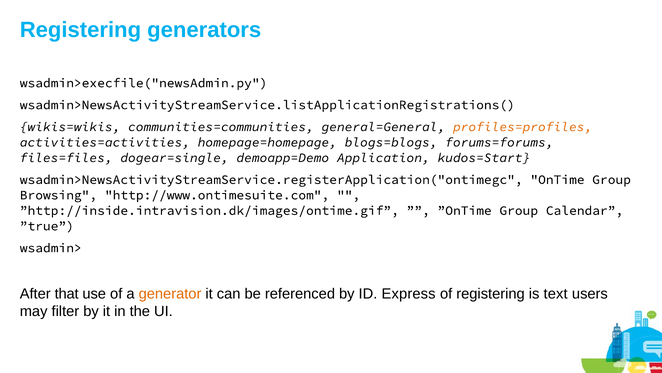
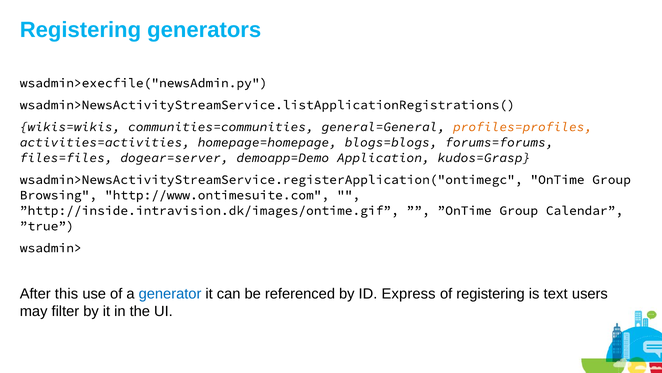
dogear=single: dogear=single -> dogear=server
kudos=Start: kudos=Start -> kudos=Grasp
that: that -> this
generator colour: orange -> blue
